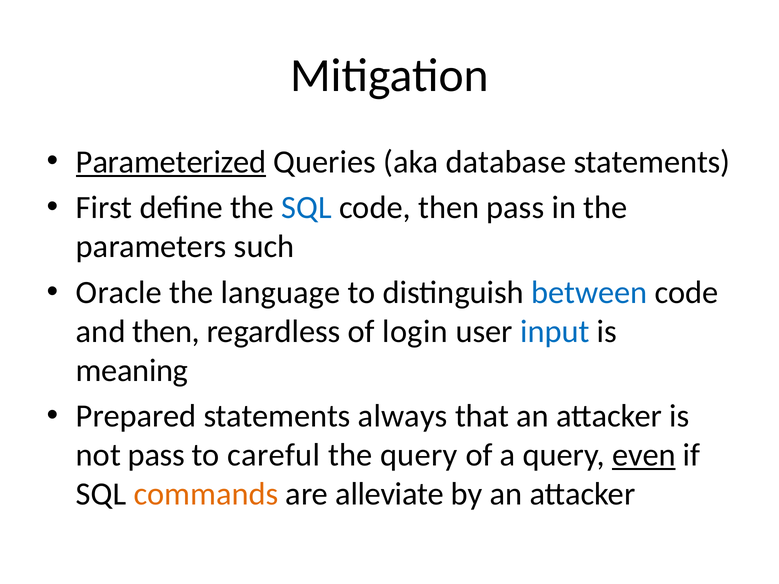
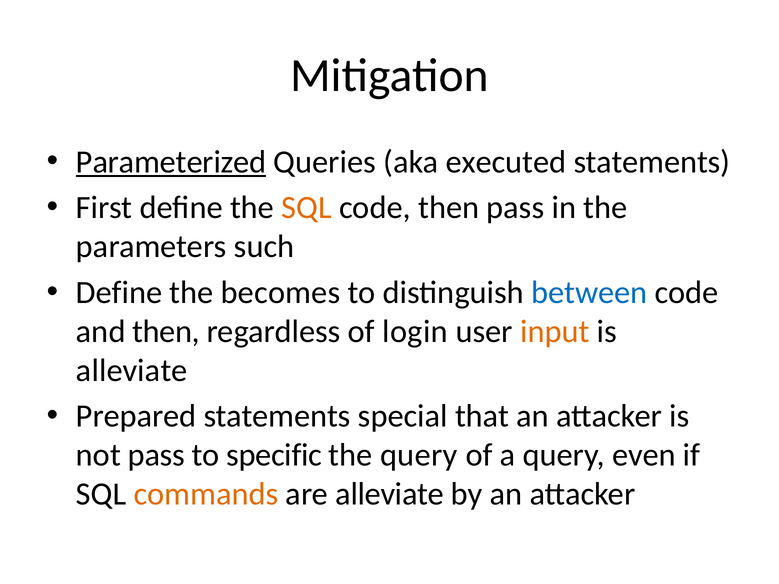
database: database -> executed
SQL at (307, 208) colour: blue -> orange
Oracle at (119, 293): Oracle -> Define
language: language -> becomes
input colour: blue -> orange
meaning at (132, 371): meaning -> alleviate
always: always -> special
careful: careful -> specific
even underline: present -> none
